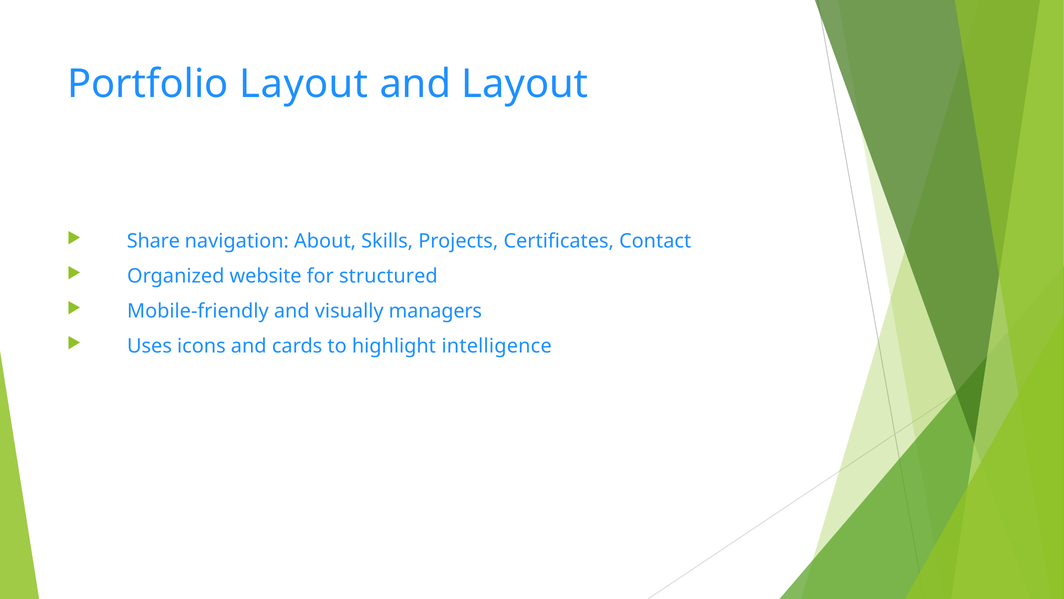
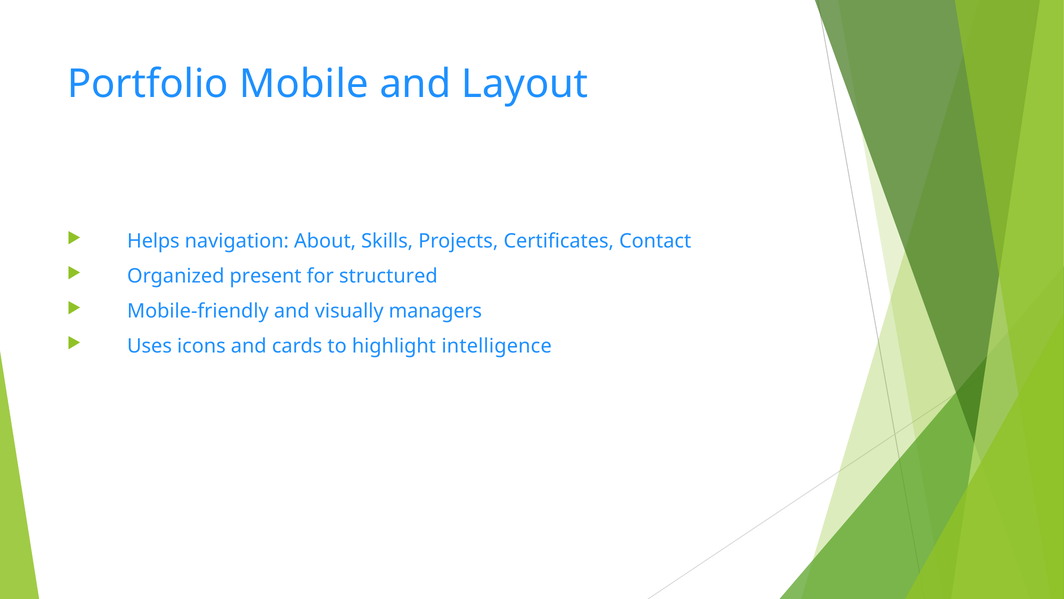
Portfolio Layout: Layout -> Mobile
Share: Share -> Helps
website: website -> present
